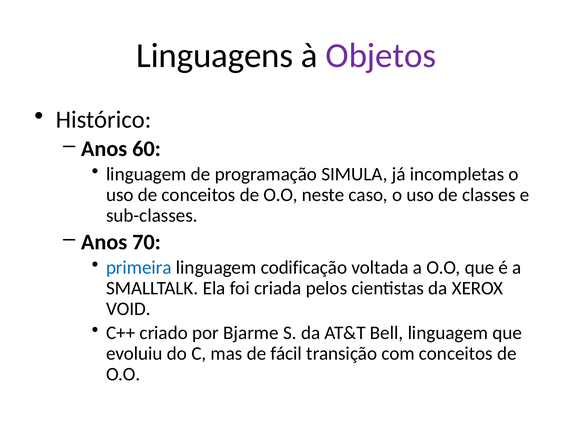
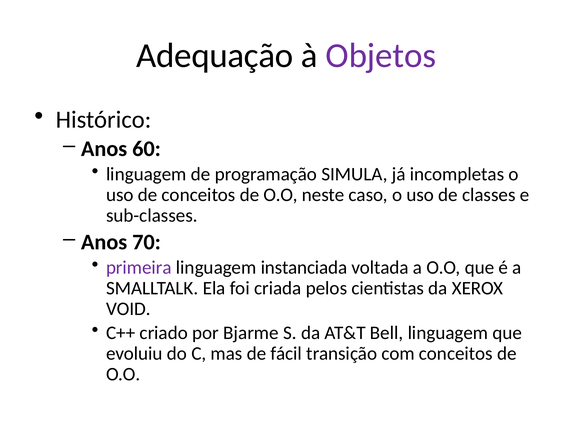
Linguagens: Linguagens -> Adequação
primeira colour: blue -> purple
codificação: codificação -> instanciada
